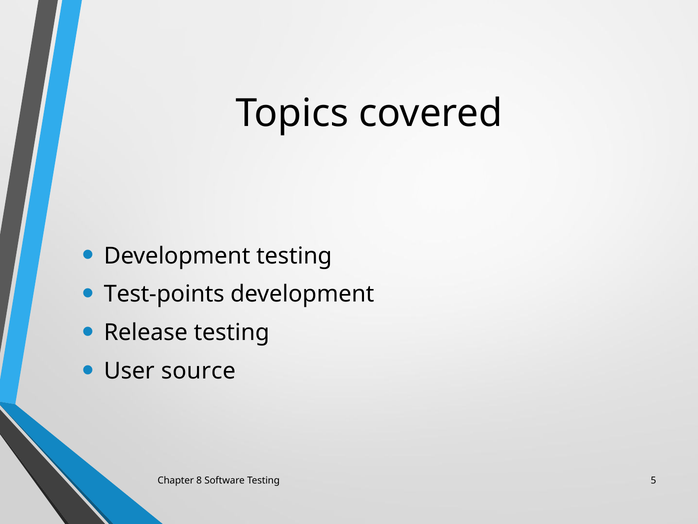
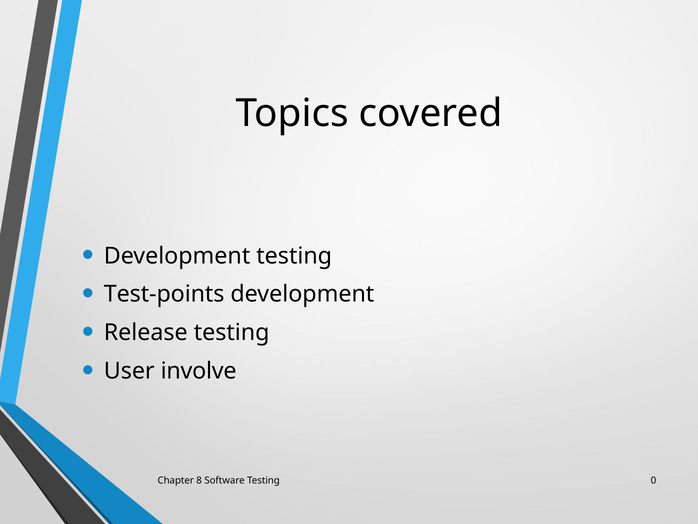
source: source -> involve
5: 5 -> 0
